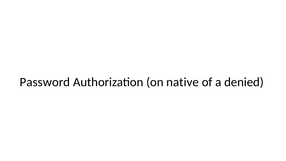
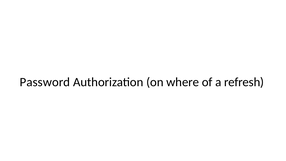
native: native -> where
denied: denied -> refresh
